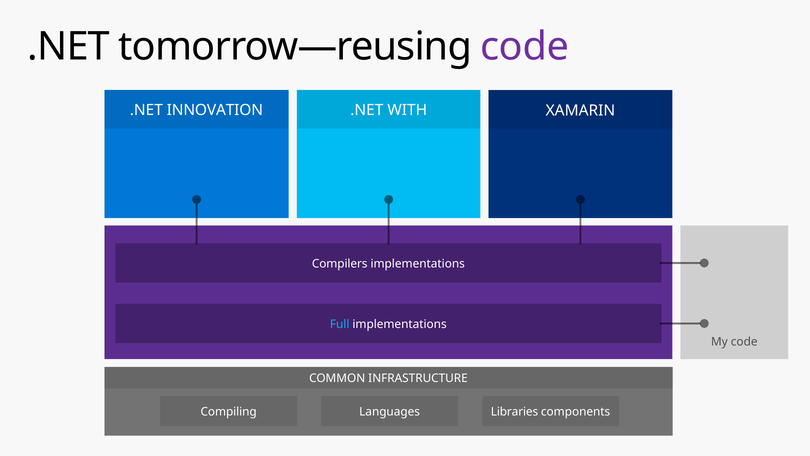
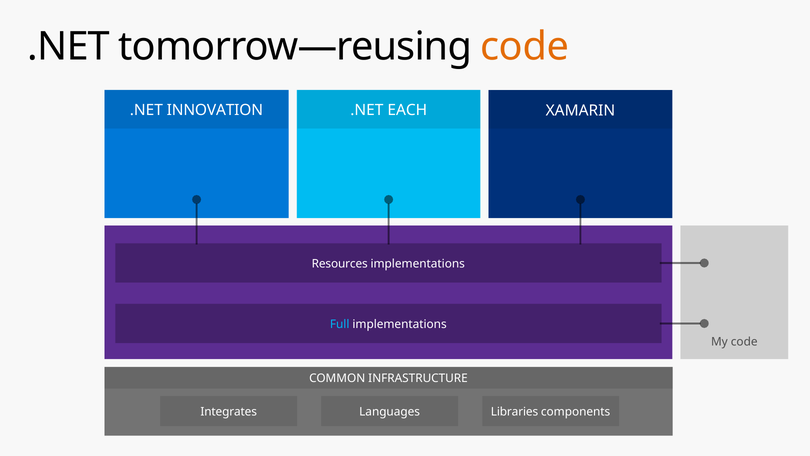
code at (525, 46) colour: purple -> orange
WITH: WITH -> EACH
Compilers: Compilers -> Resources
Compiling: Compiling -> Integrates
